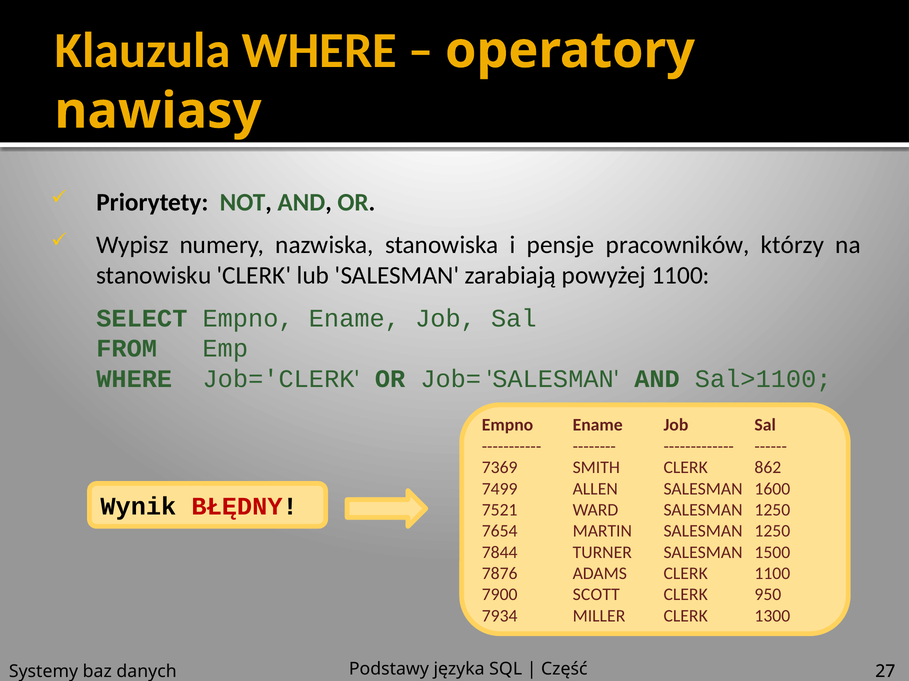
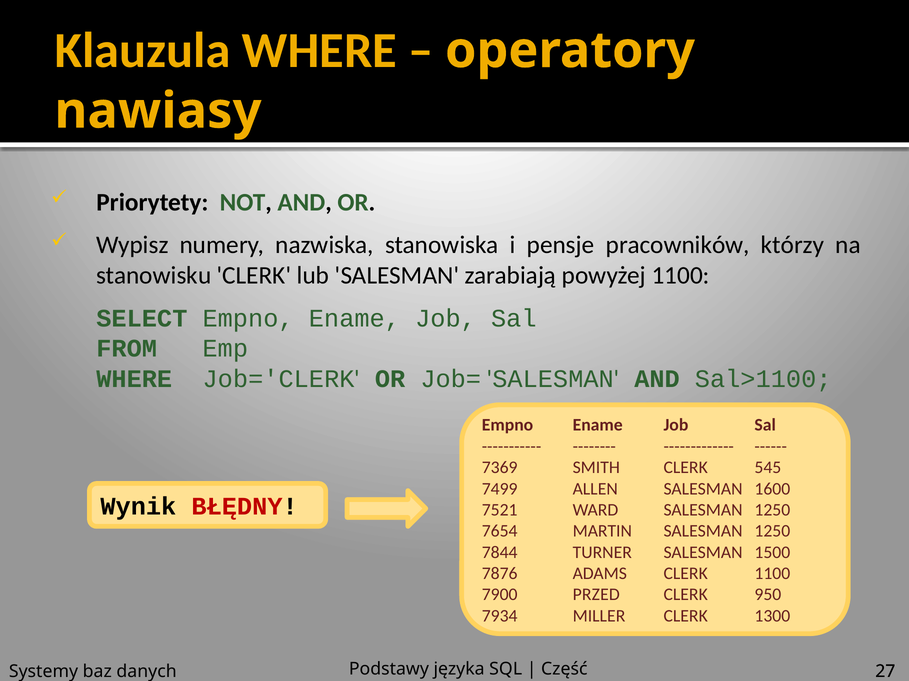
862: 862 -> 545
SCOTT: SCOTT -> PRZED
